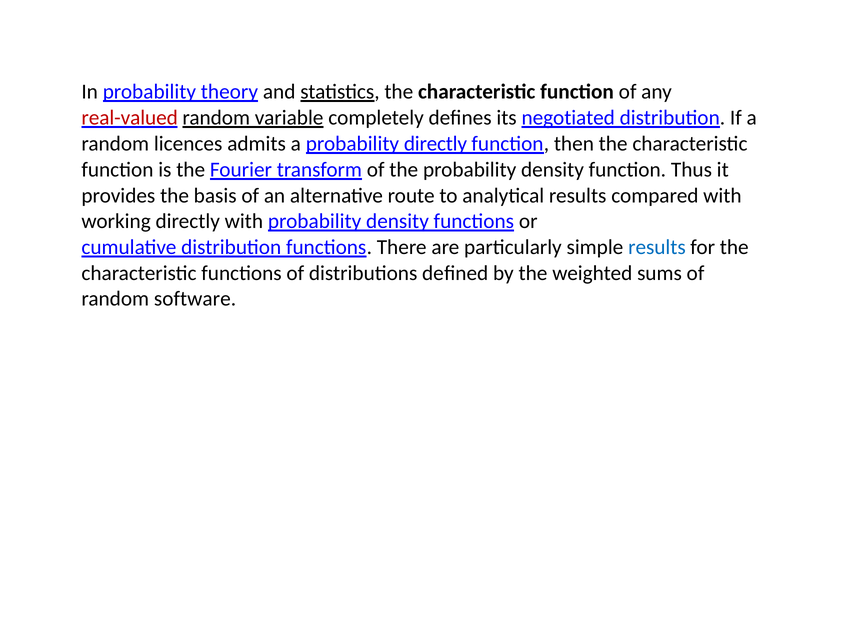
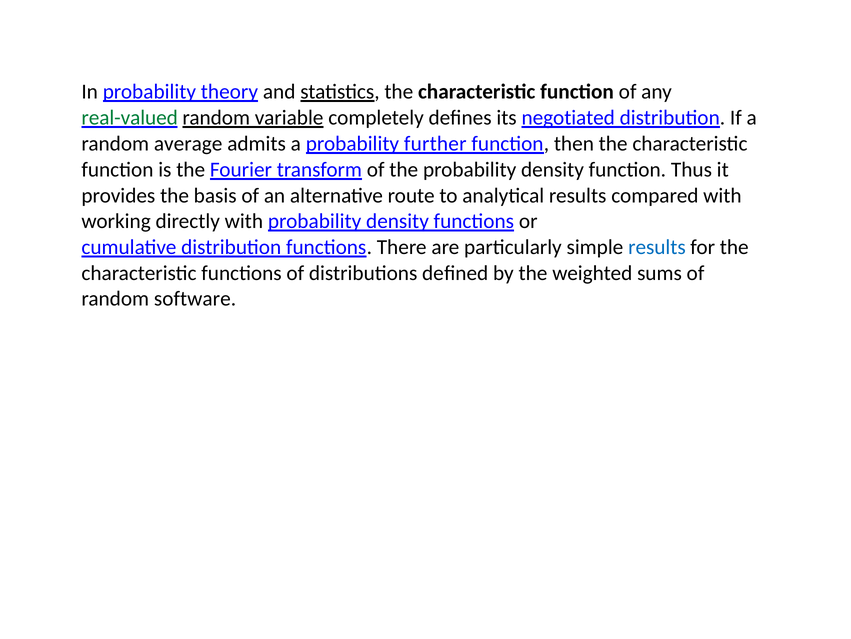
real-valued colour: red -> green
licences: licences -> average
probability directly: directly -> further
